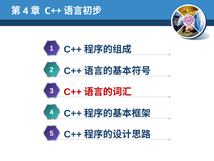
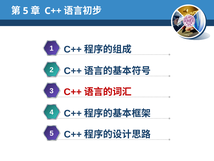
4 at (26, 11): 4 -> 5
